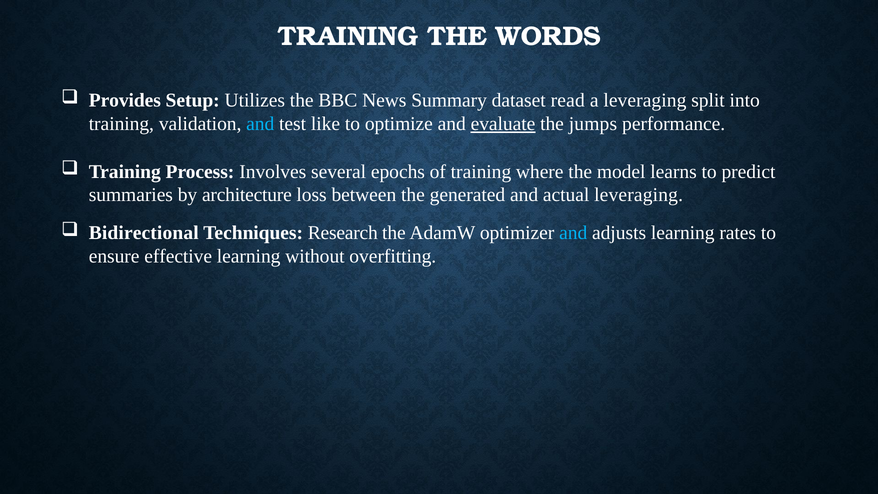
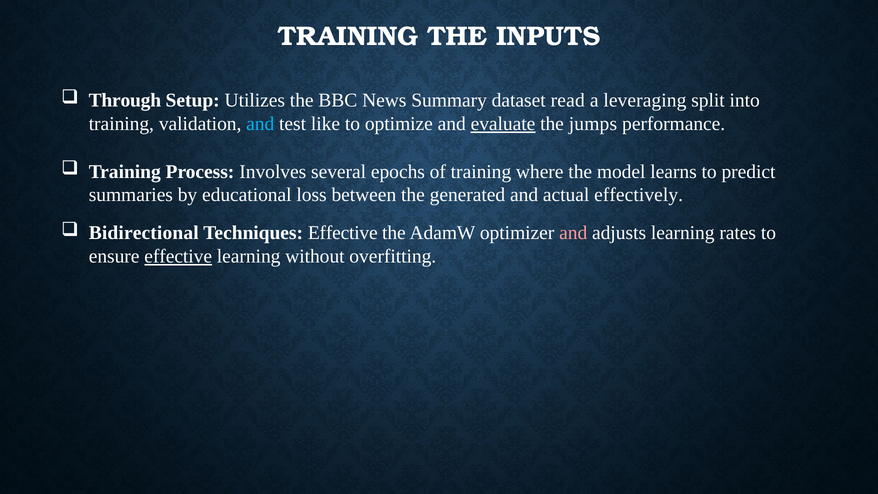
WORDS: WORDS -> INPUTS
Provides: Provides -> Through
architecture: architecture -> educational
actual leveraging: leveraging -> effectively
Techniques Research: Research -> Effective
and at (573, 233) colour: light blue -> pink
effective at (178, 256) underline: none -> present
